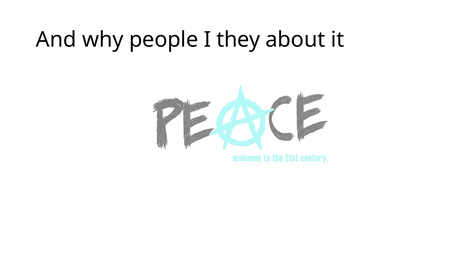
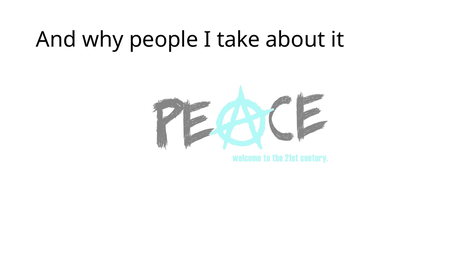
they: they -> take
